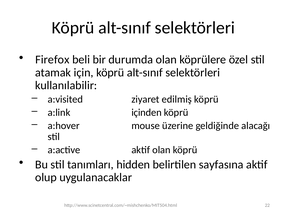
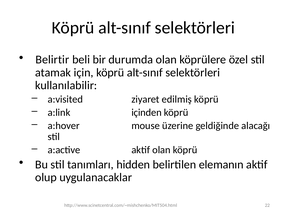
Firefox: Firefox -> Belirtir
sayfasına: sayfasına -> elemanın
